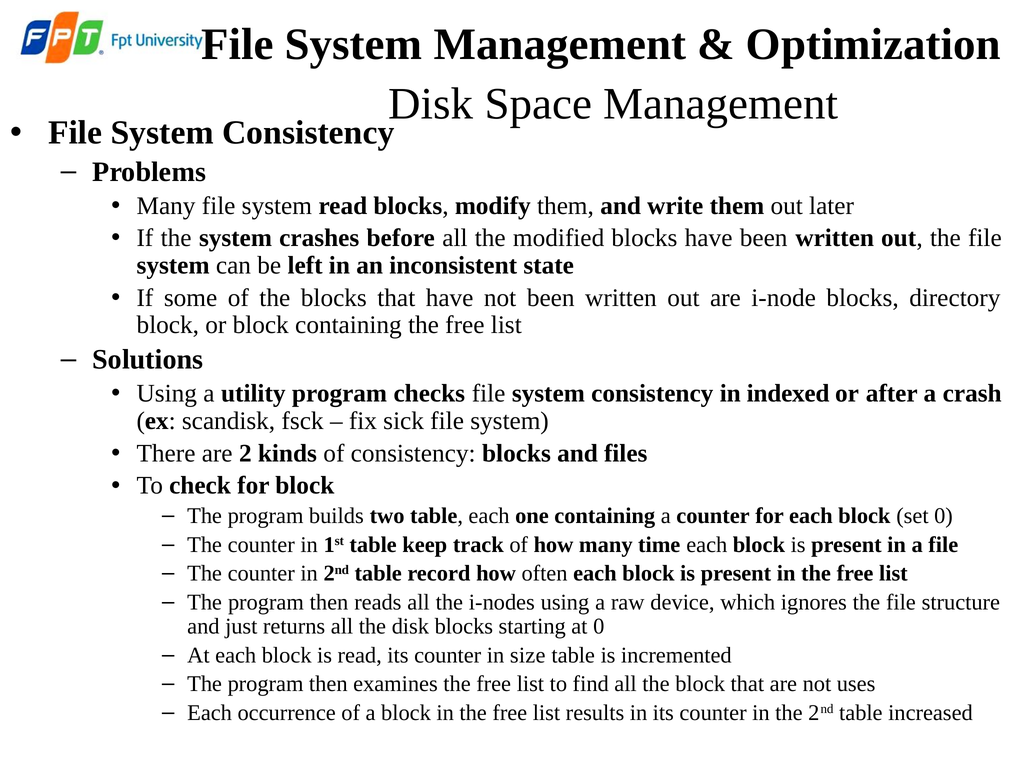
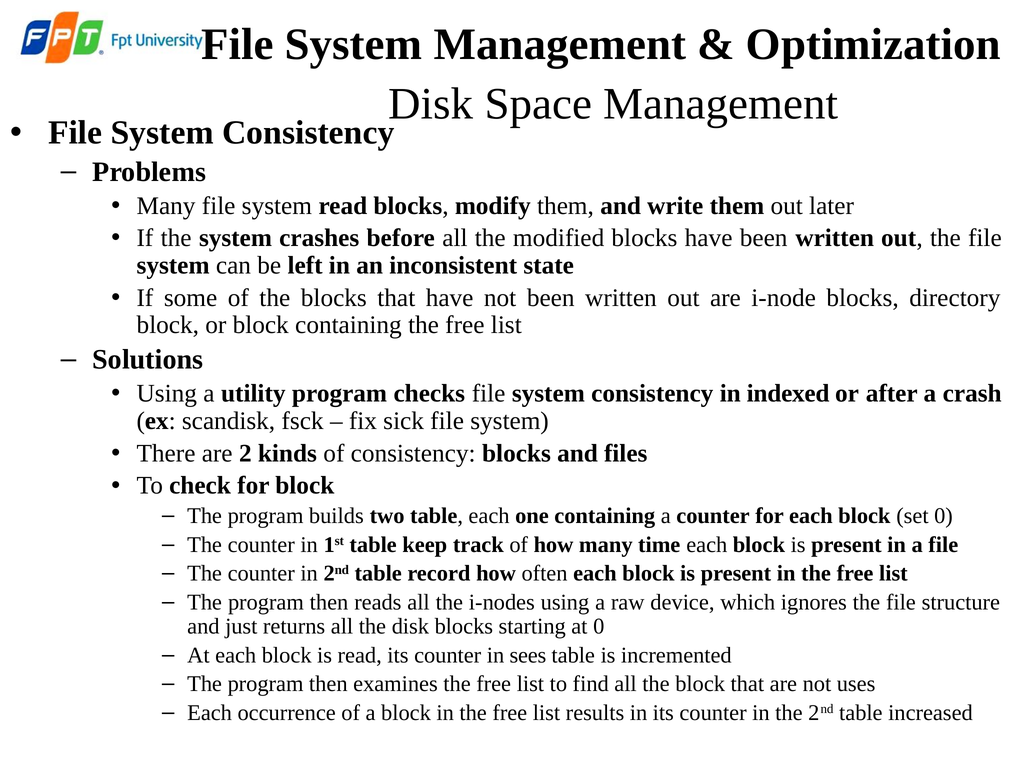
size: size -> sees
